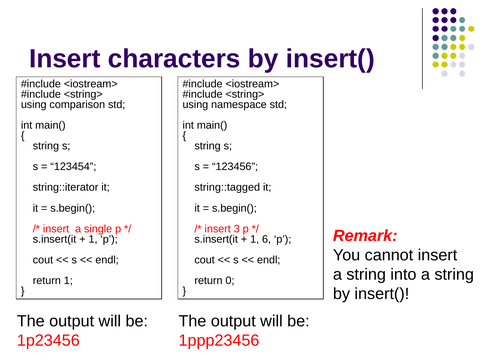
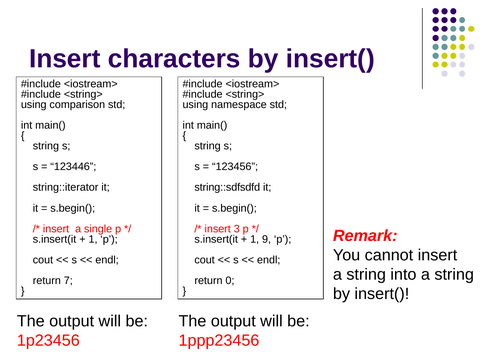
123454: 123454 -> 123446
string::tagged: string::tagged -> string::sdfsdfd
6: 6 -> 9
return 1: 1 -> 7
